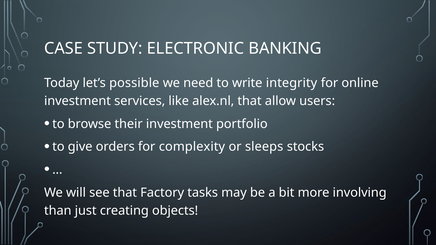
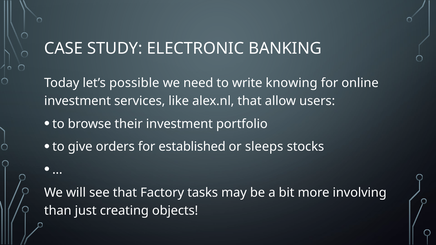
integrity: integrity -> knowing
complexity: complexity -> established
